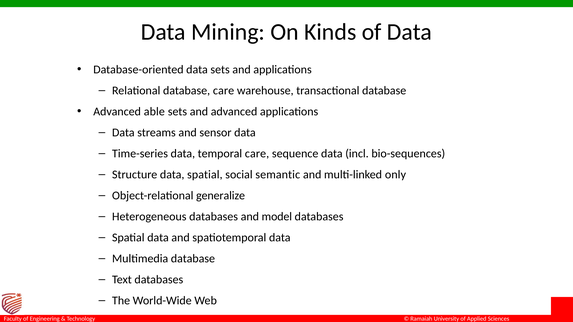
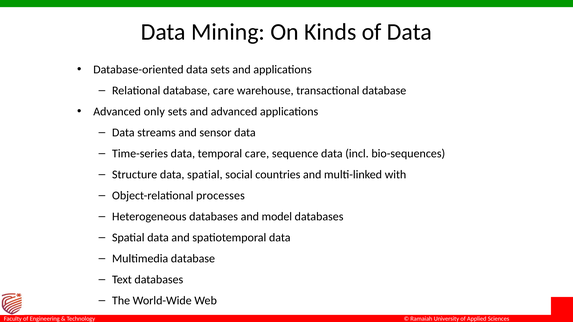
able: able -> only
semantic: semantic -> countries
only: only -> with
generalize: generalize -> processes
